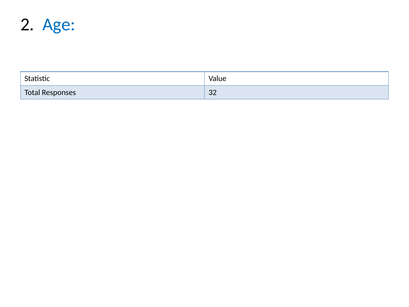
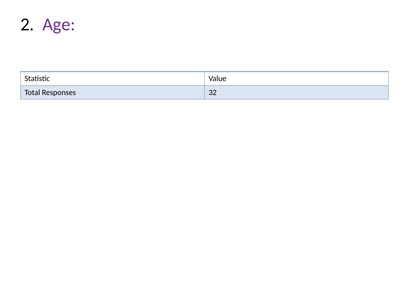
Age colour: blue -> purple
